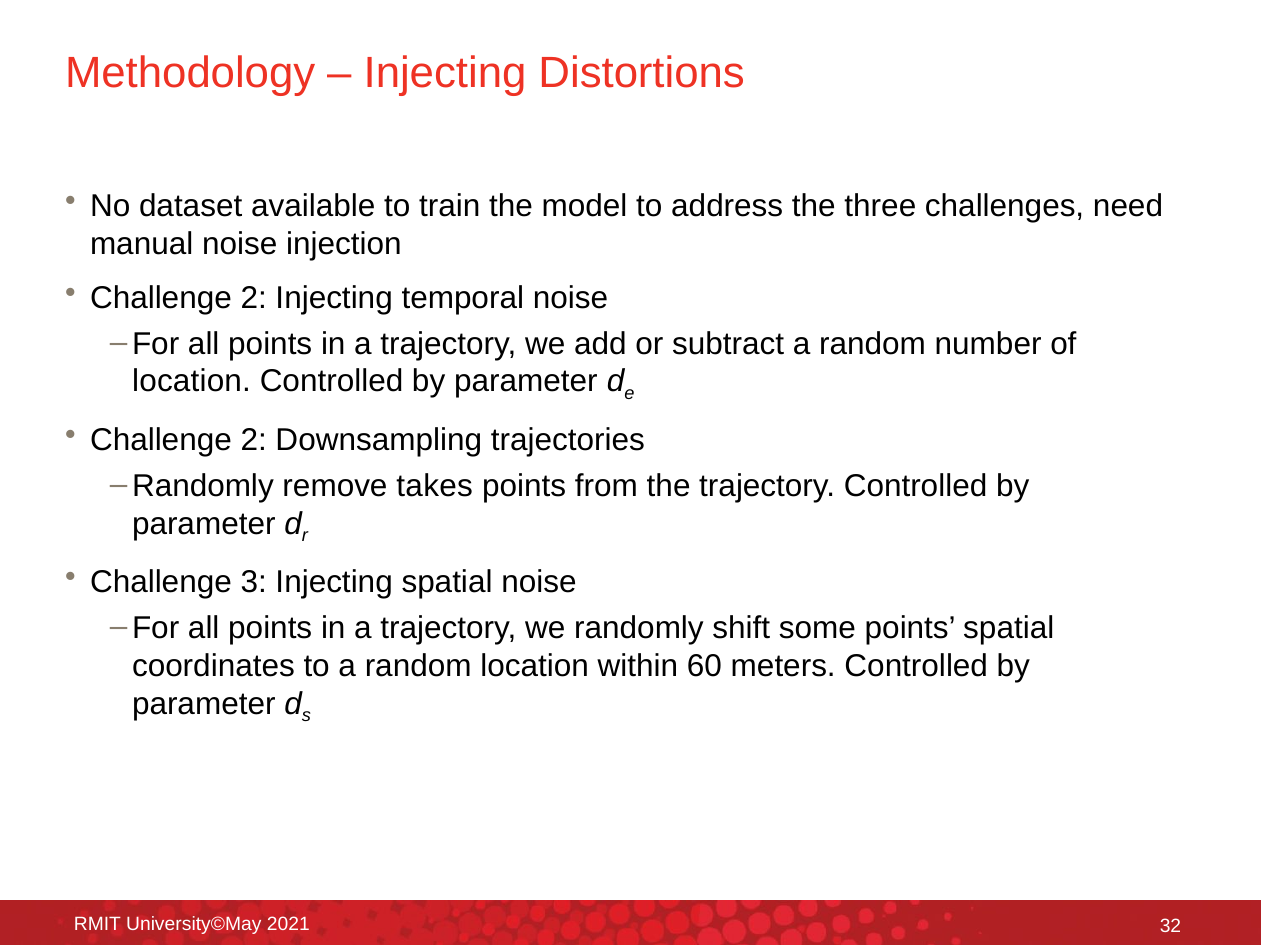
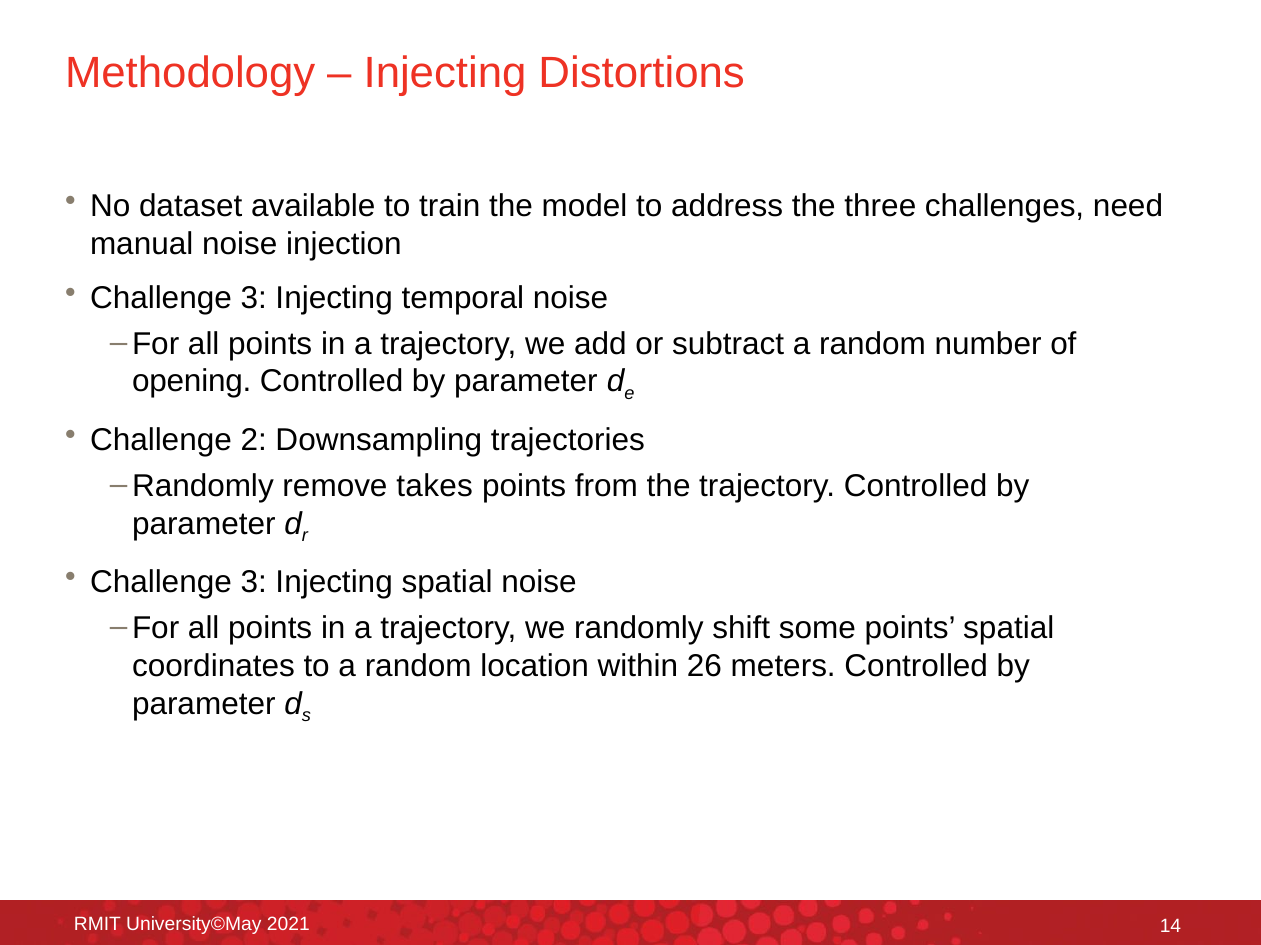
2 at (254, 298): 2 -> 3
location at (192, 382): location -> opening
60: 60 -> 26
32: 32 -> 14
